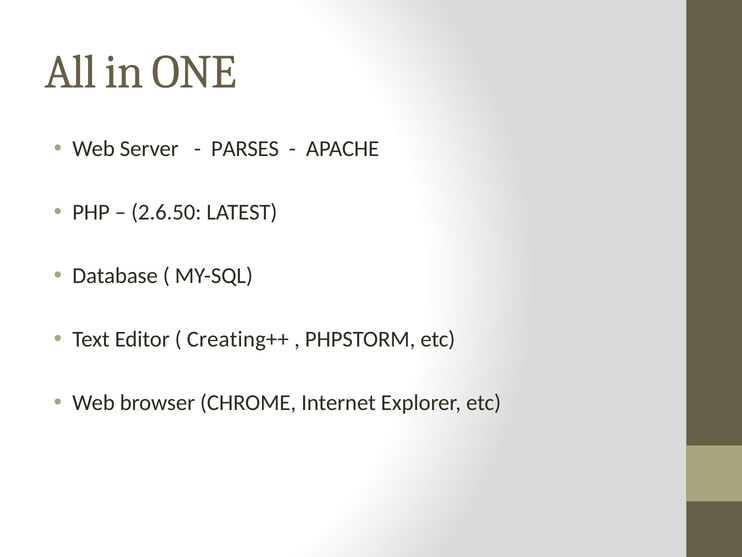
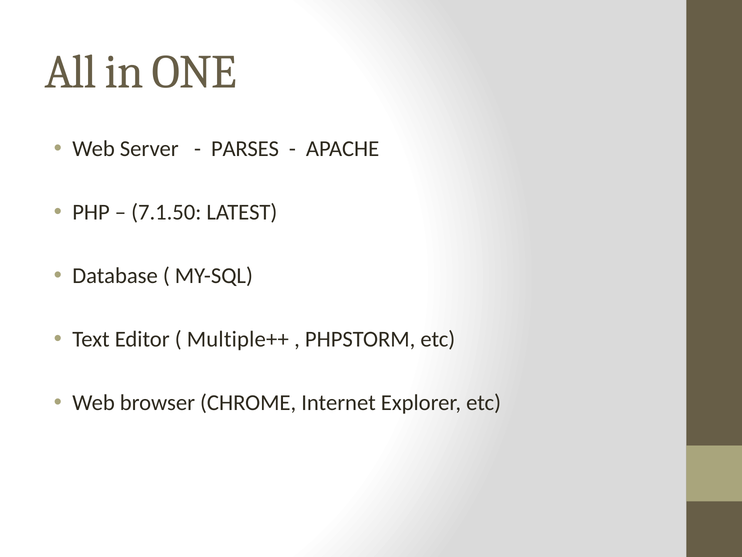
2.6.50: 2.6.50 -> 7.1.50
Creating++: Creating++ -> Multiple++
